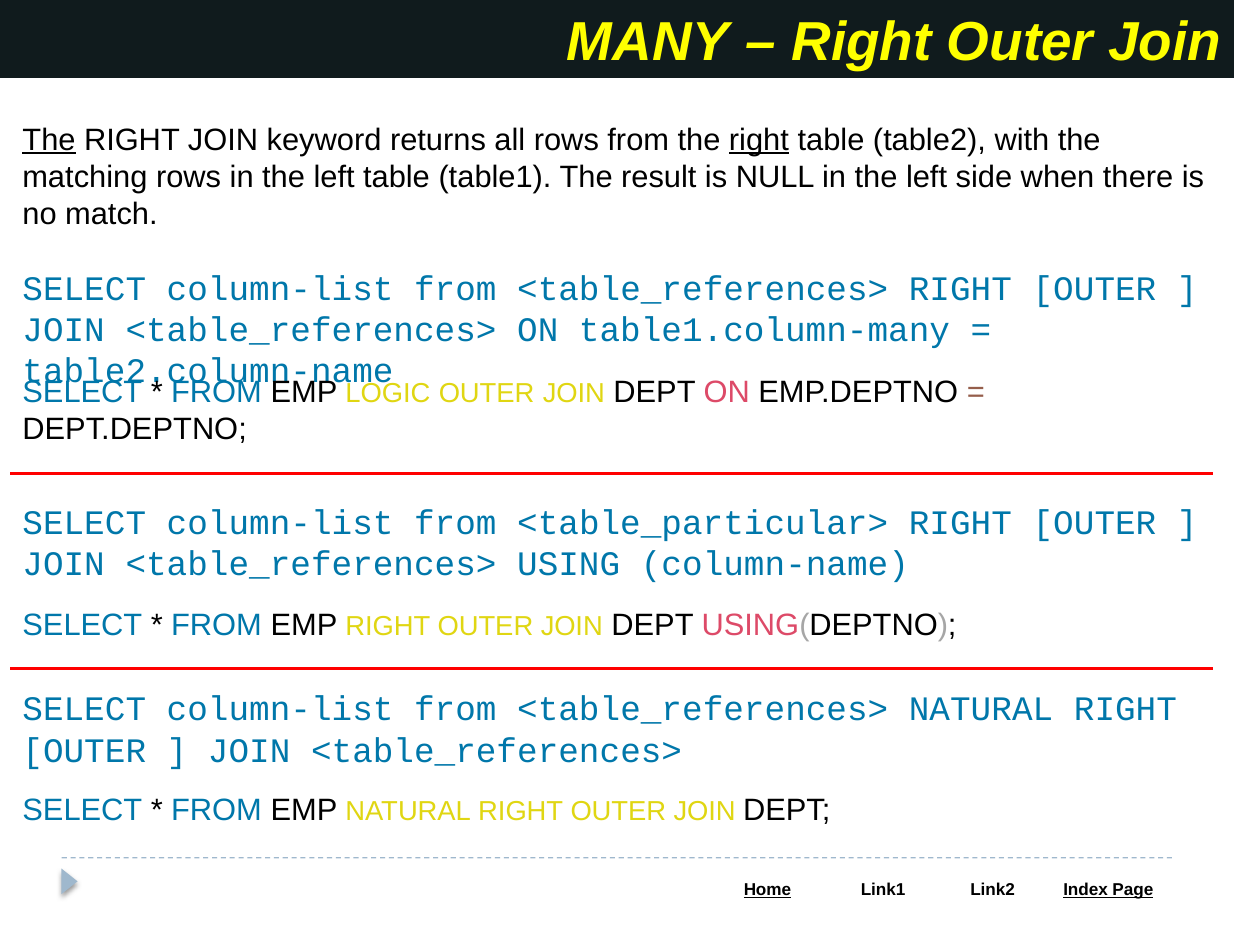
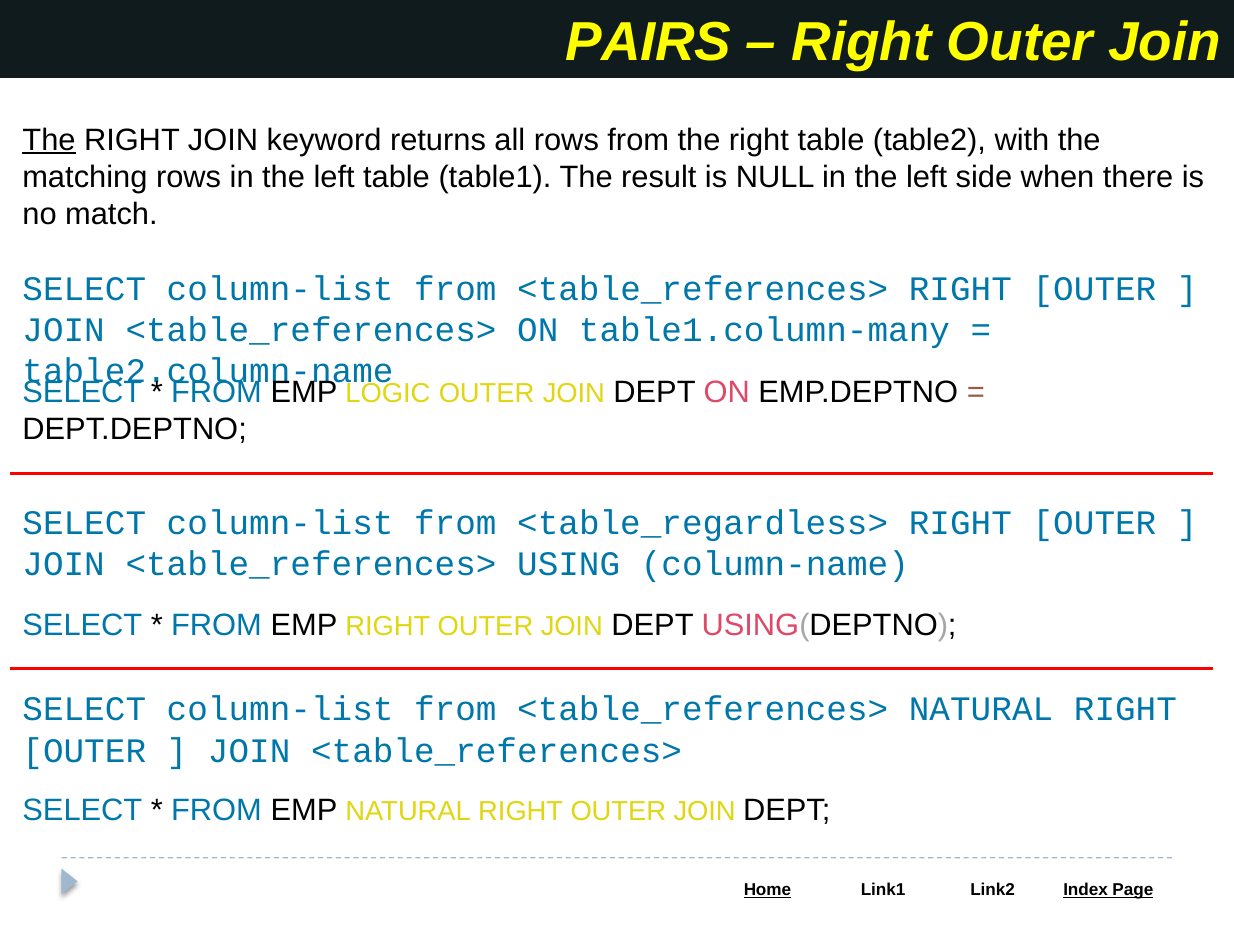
MANY: MANY -> PAIRS
right at (759, 140) underline: present -> none
<table_particular>: <table_particular> -> <table_regardless>
